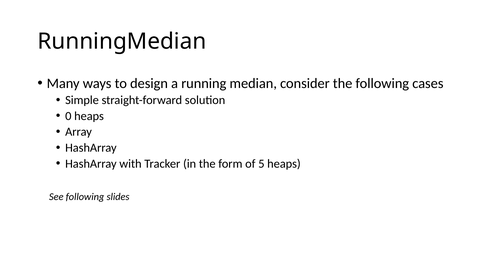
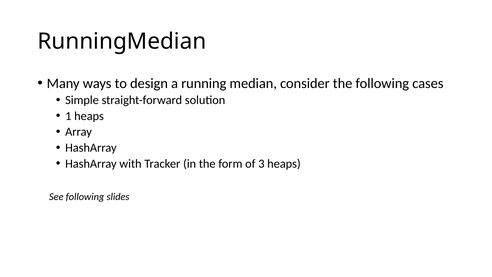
0: 0 -> 1
5: 5 -> 3
